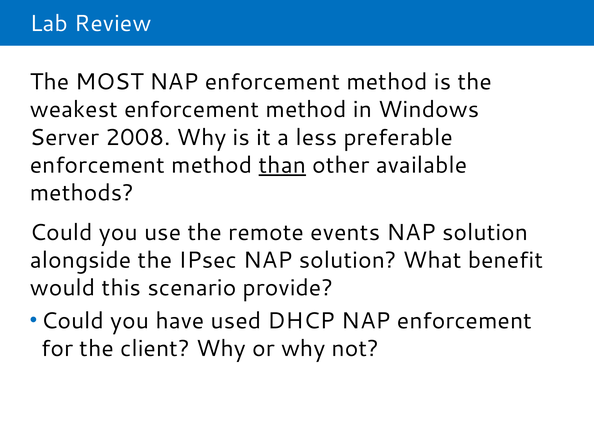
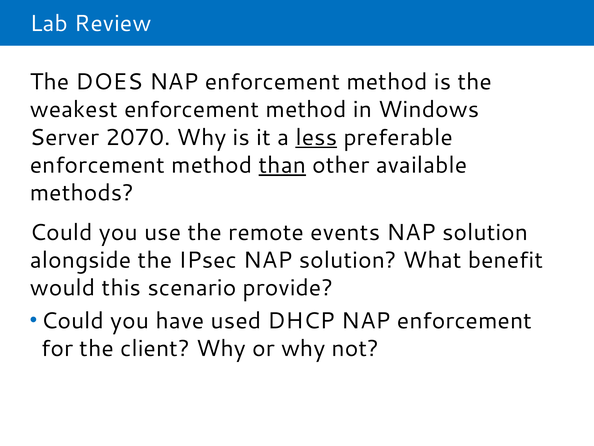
MOST: MOST -> DOES
2008: 2008 -> 2070
less underline: none -> present
